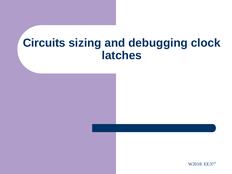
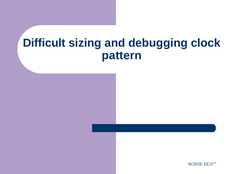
Circuits: Circuits -> Difficult
latches: latches -> pattern
